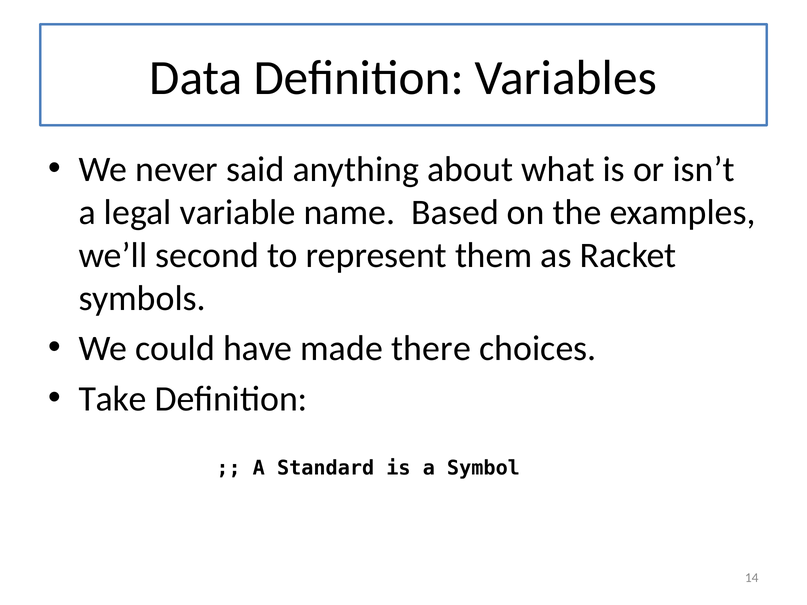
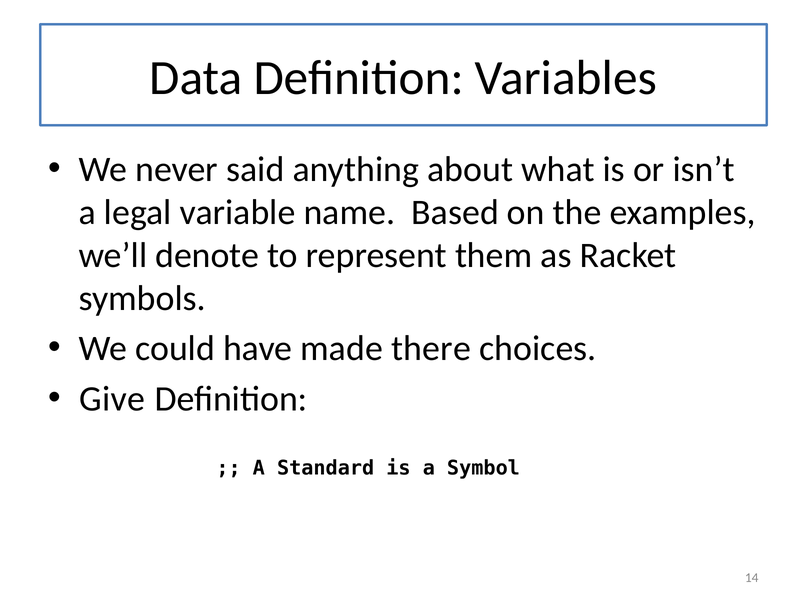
second: second -> denote
Take: Take -> Give
